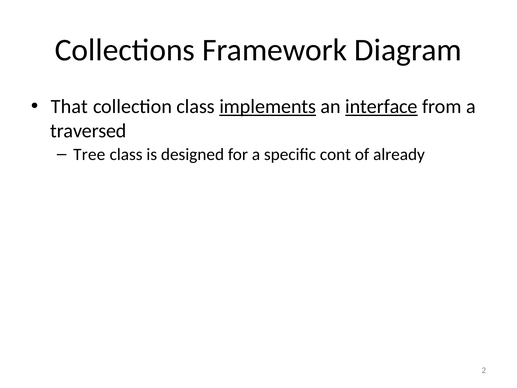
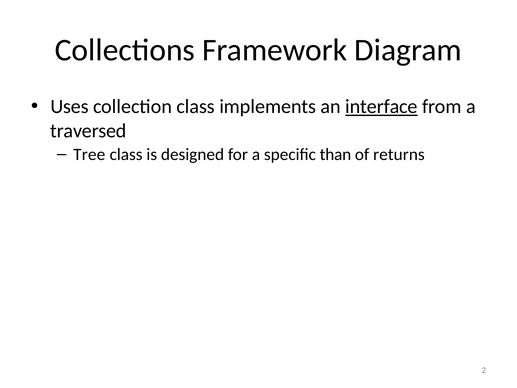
That: That -> Uses
implements underline: present -> none
cont: cont -> than
already: already -> returns
